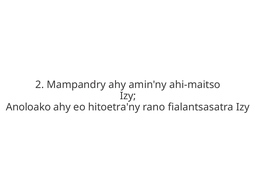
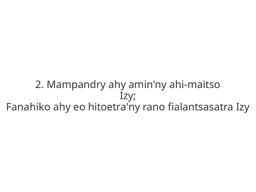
Anoloako: Anoloako -> Fanahiko
